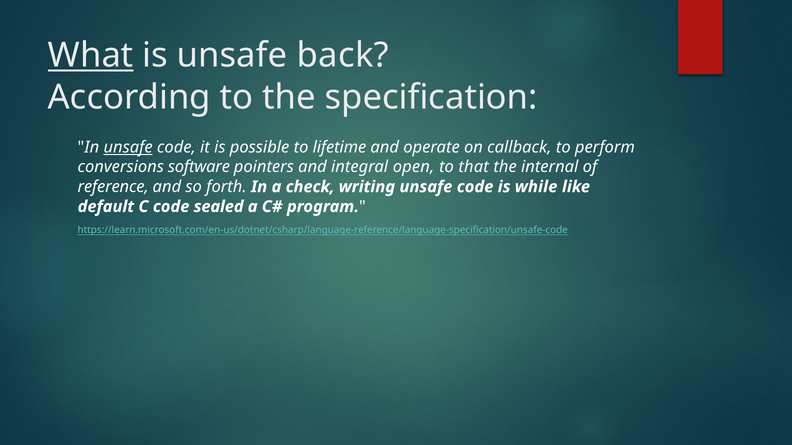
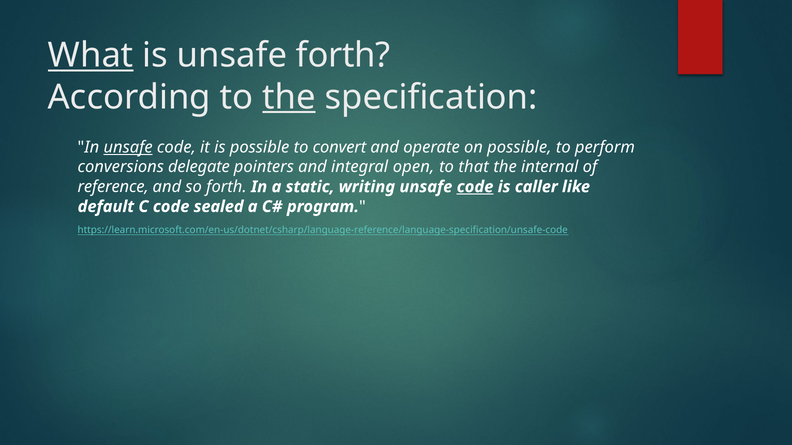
unsafe back: back -> forth
the at (289, 97) underline: none -> present
lifetime: lifetime -> convert
on callback: callback -> possible
software: software -> delegate
check: check -> static
code at (475, 187) underline: none -> present
while: while -> caller
